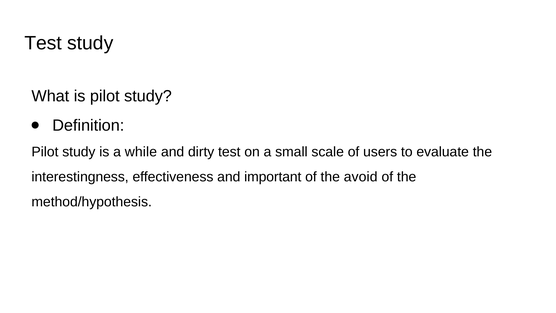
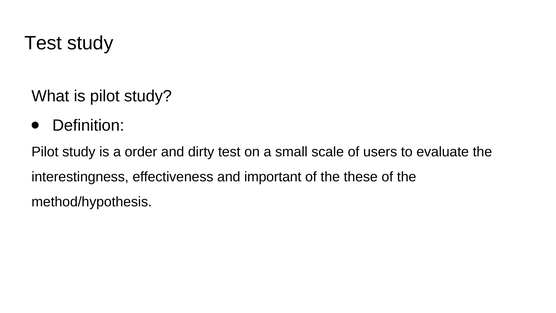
while: while -> order
avoid: avoid -> these
